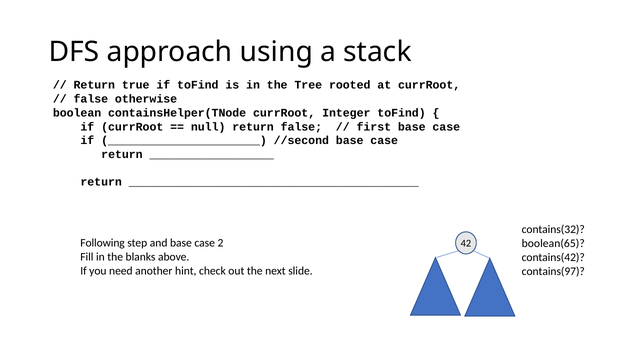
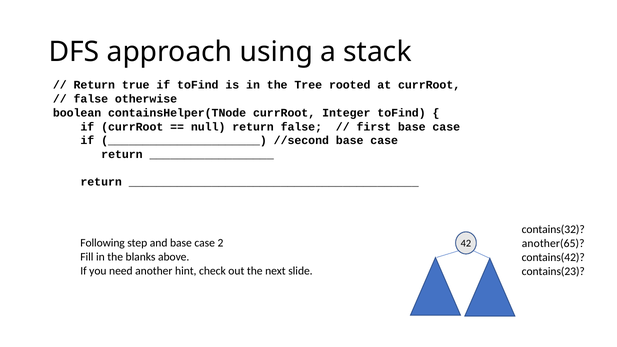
boolean(65: boolean(65 -> another(65
contains(97: contains(97 -> contains(23
